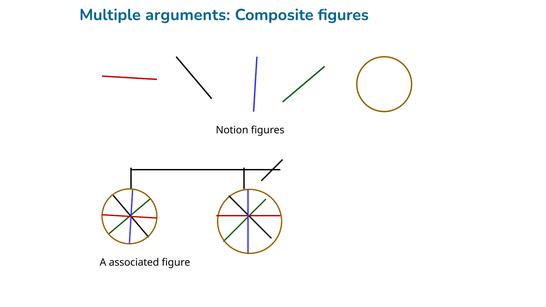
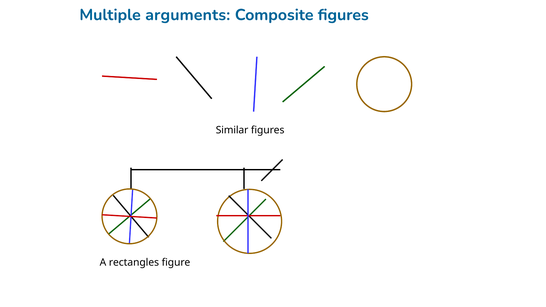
Notion: Notion -> Similar
associated: associated -> rectangles
